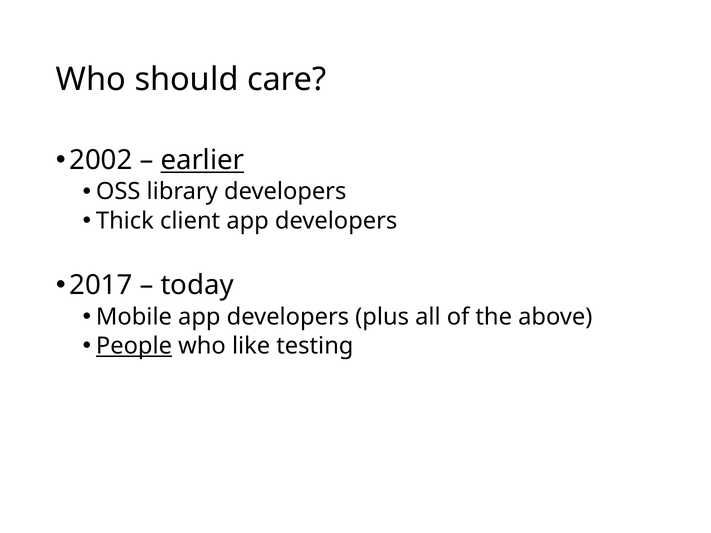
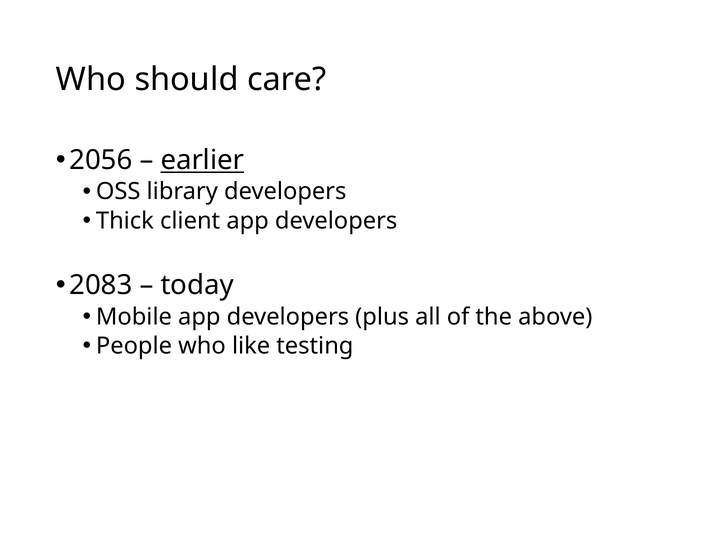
2002: 2002 -> 2056
2017: 2017 -> 2083
People underline: present -> none
